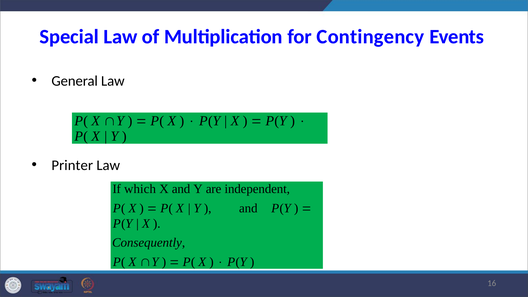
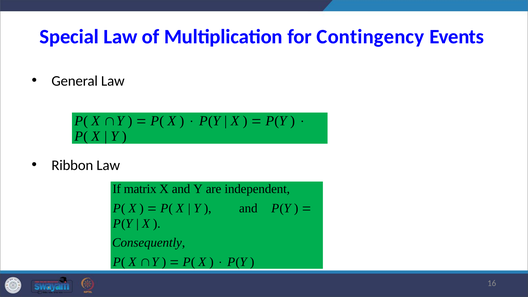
Printer: Printer -> Ribbon
which: which -> matrix
